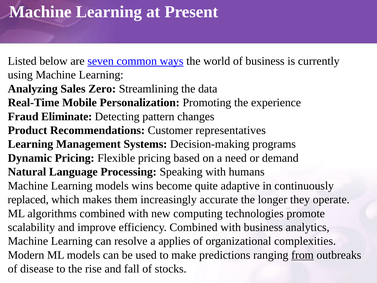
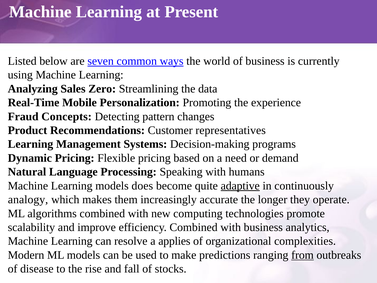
Eliminate: Eliminate -> Concepts
wins: wins -> does
adaptive underline: none -> present
replaced: replaced -> analogy
